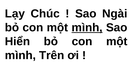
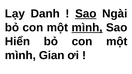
Chúc: Chúc -> Danh
Sao at (86, 14) underline: none -> present
Trên: Trên -> Gian
